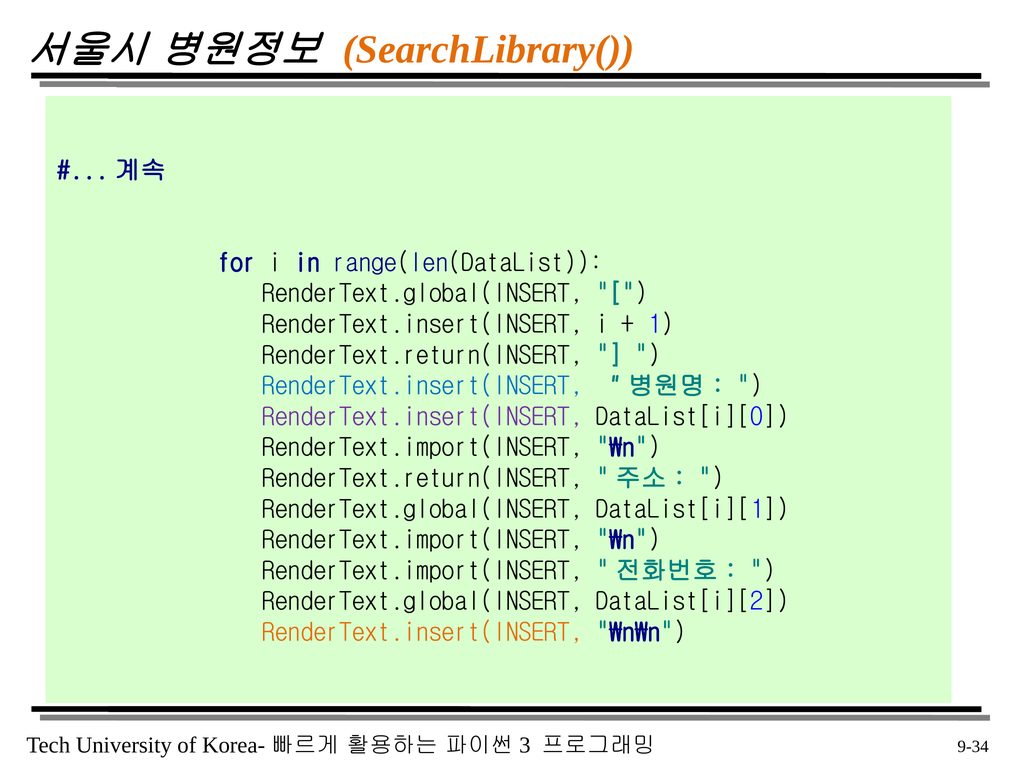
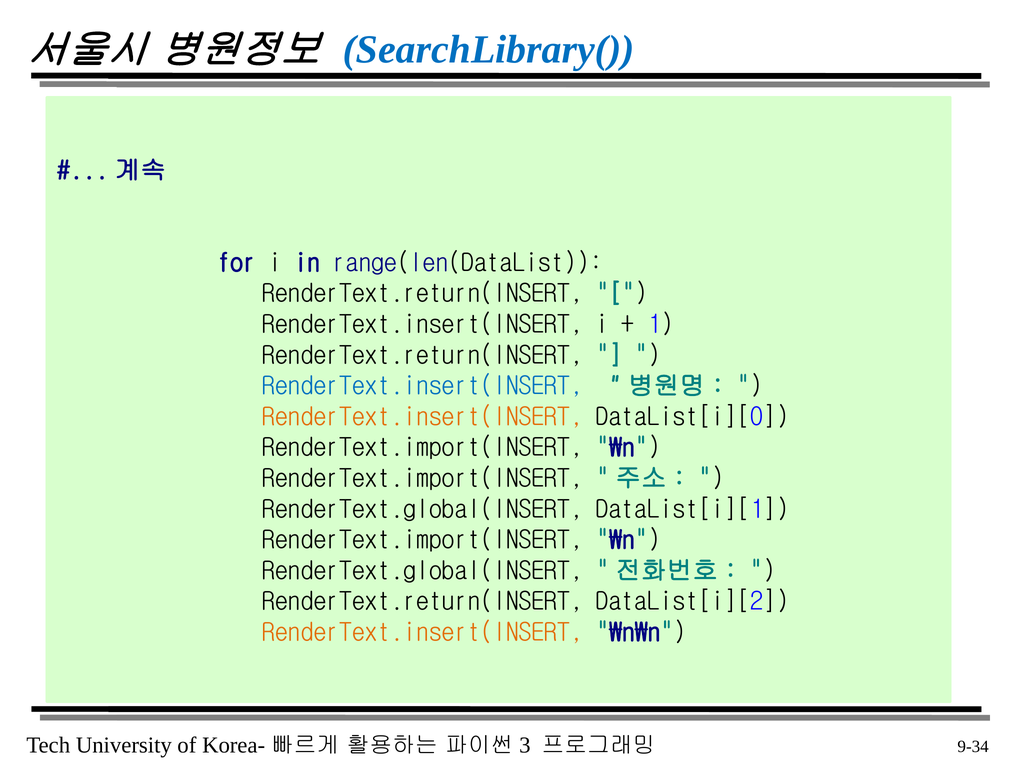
SearchLibrary( colour: orange -> blue
RenderText.global(INSERT at (423, 294): RenderText.global(INSERT -> RenderText.return(INSERT
RenderText.insert(INSERT at (423, 417) colour: purple -> orange
RenderText.return(INSERT at (423, 478): RenderText.return(INSERT -> RenderText.import(INSERT
RenderText.import(INSERT at (423, 571): RenderText.import(INSERT -> RenderText.global(INSERT
RenderText.global(INSERT at (423, 602): RenderText.global(INSERT -> RenderText.return(INSERT
